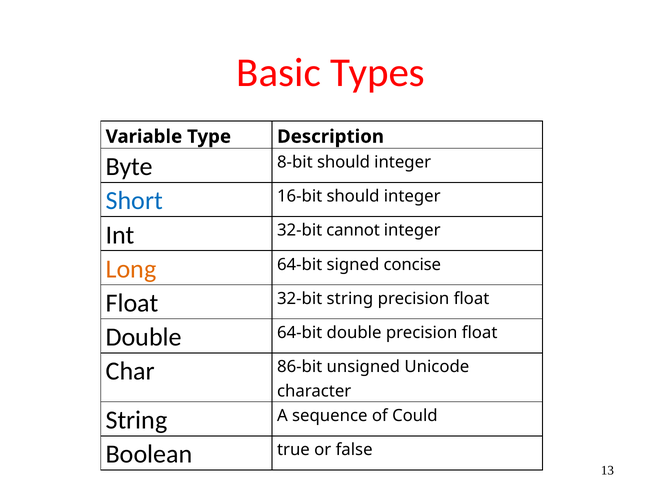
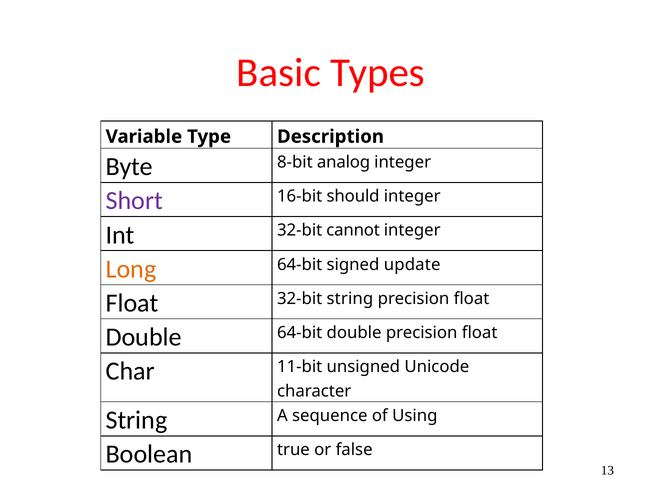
8-bit should: should -> analog
Short colour: blue -> purple
concise: concise -> update
86-bit: 86-bit -> 11-bit
Could: Could -> Using
